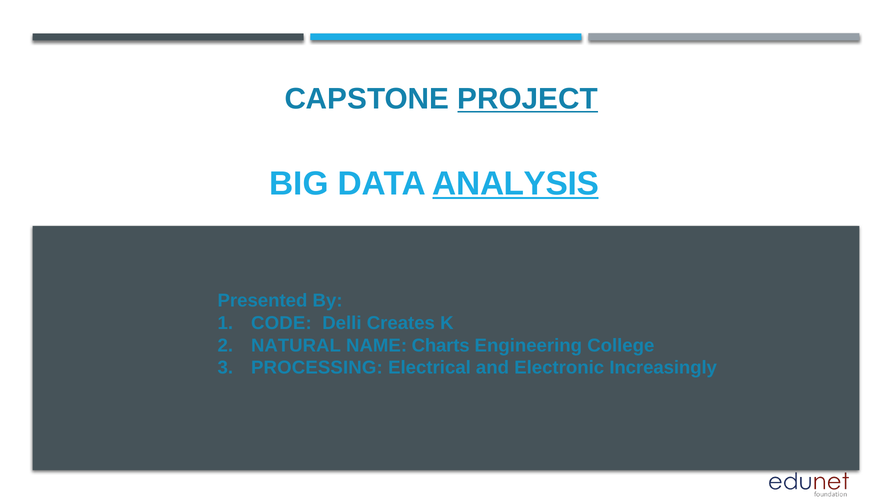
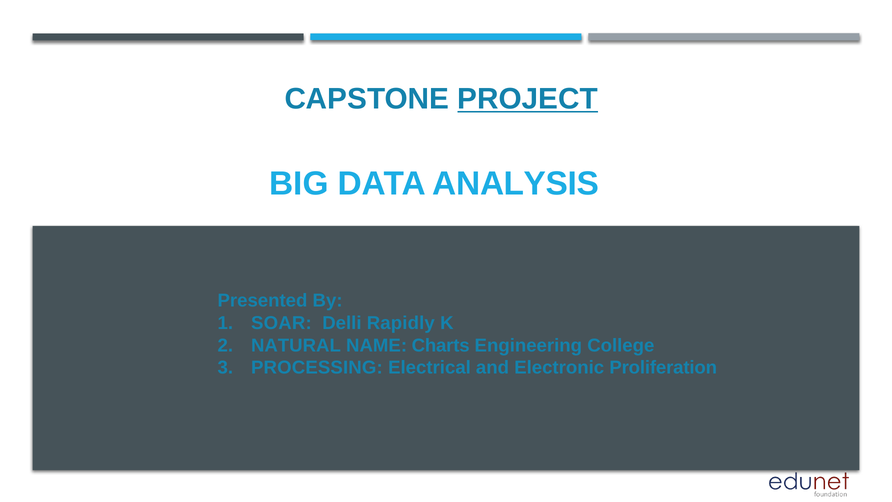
ANALYSIS underline: present -> none
CODE: CODE -> SOAR
Creates: Creates -> Rapidly
Increasingly: Increasingly -> Proliferation
